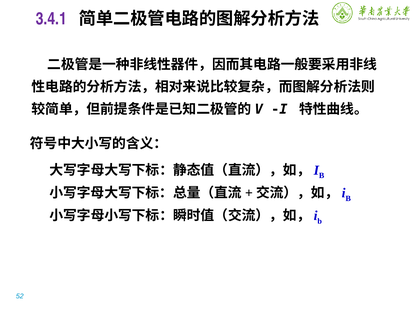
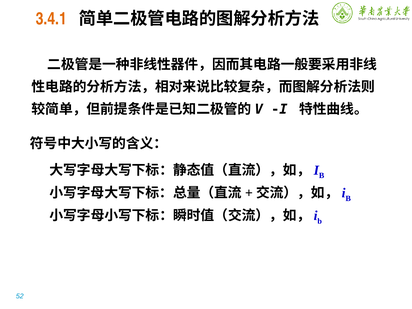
3.4.1 colour: purple -> orange
